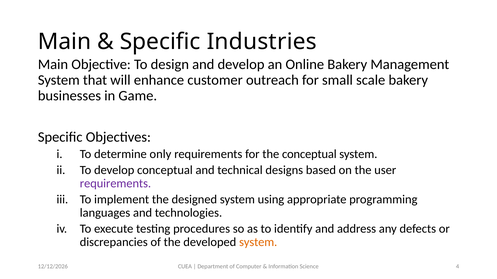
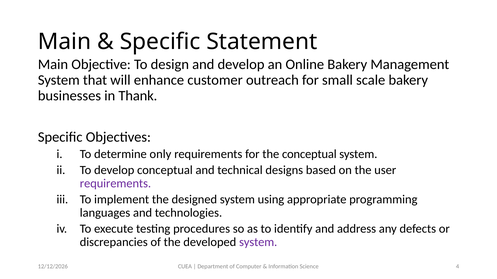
Industries: Industries -> Statement
Game: Game -> Thank
system at (258, 243) colour: orange -> purple
